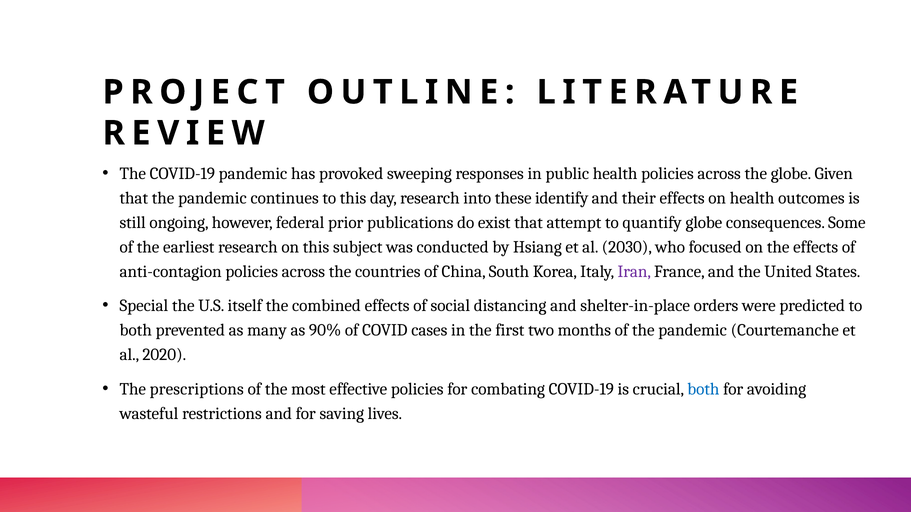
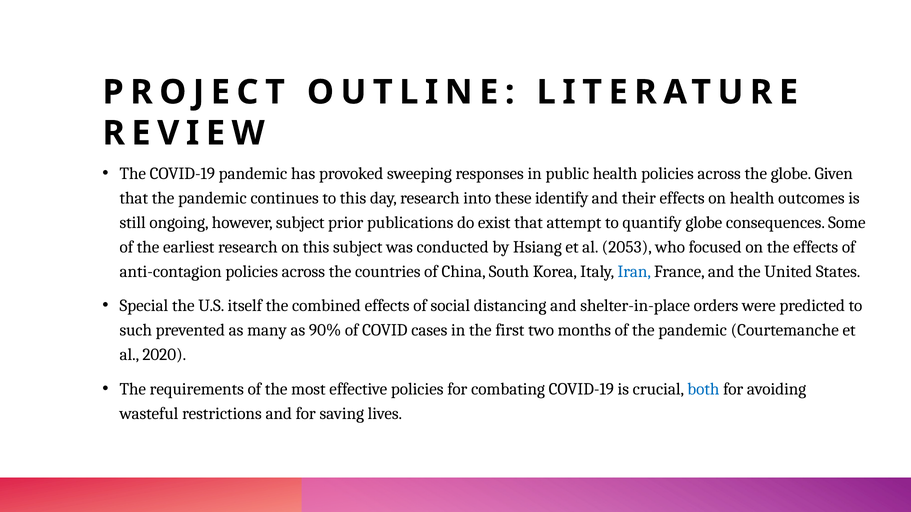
however federal: federal -> subject
2030: 2030 -> 2053
Iran colour: purple -> blue
both at (136, 331): both -> such
prescriptions: prescriptions -> requirements
